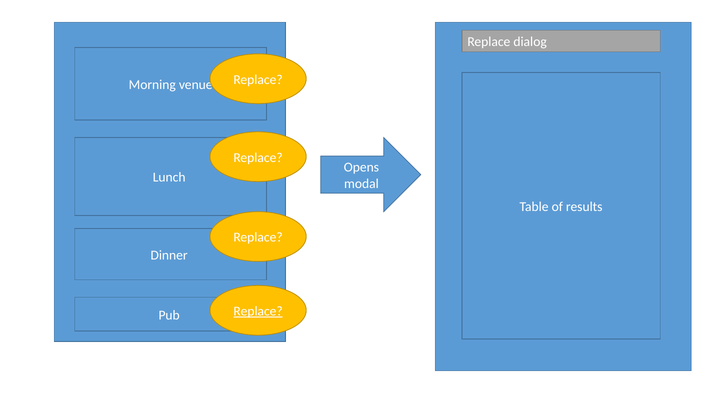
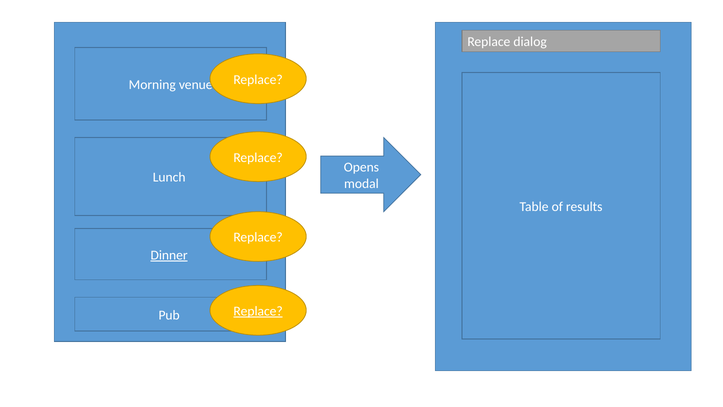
Dinner underline: none -> present
